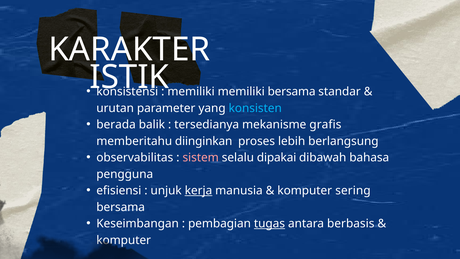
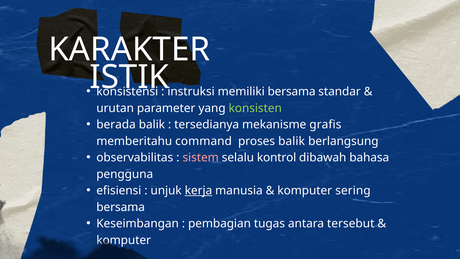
memiliki at (191, 92): memiliki -> instruksi
konsisten colour: light blue -> light green
diinginkan: diinginkan -> command
proses lebih: lebih -> balik
dipakai: dipakai -> kontrol
tugas underline: present -> none
berbasis: berbasis -> tersebut
